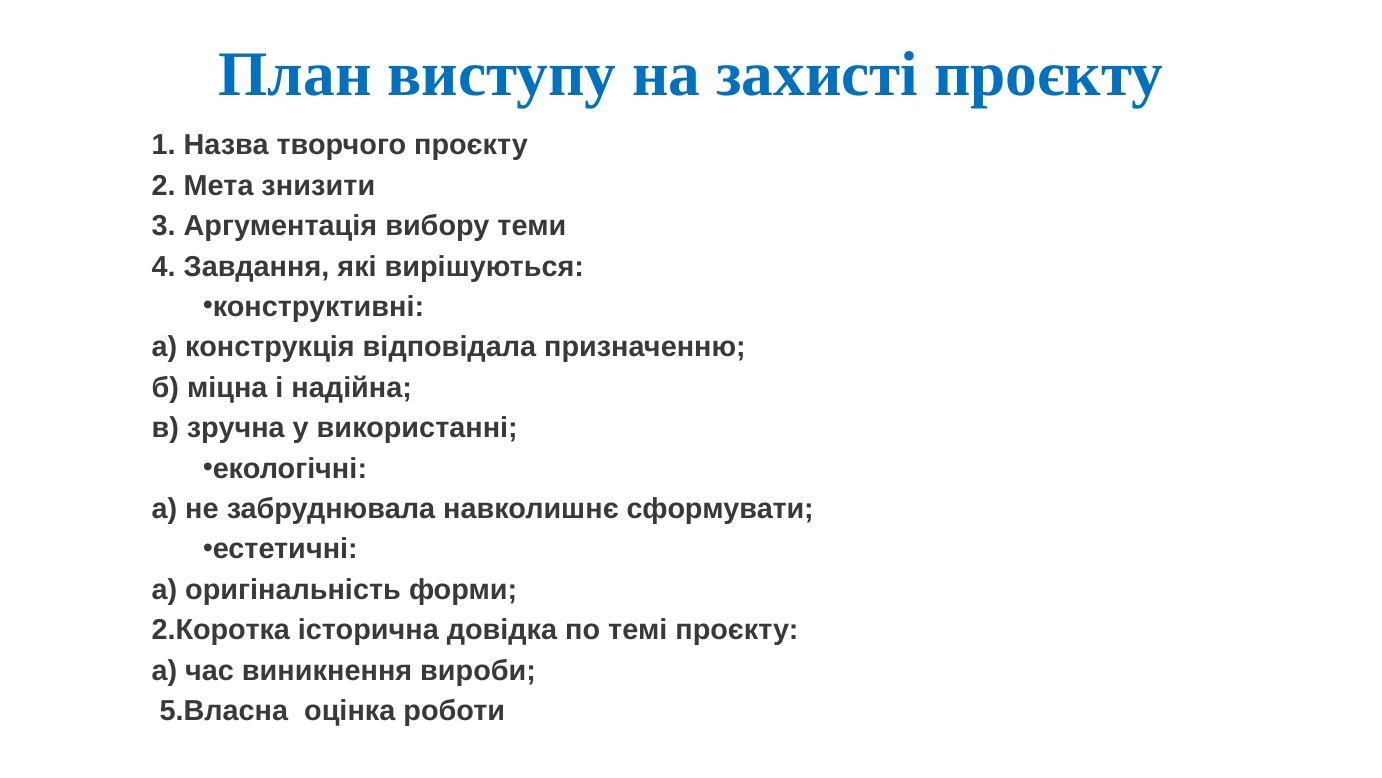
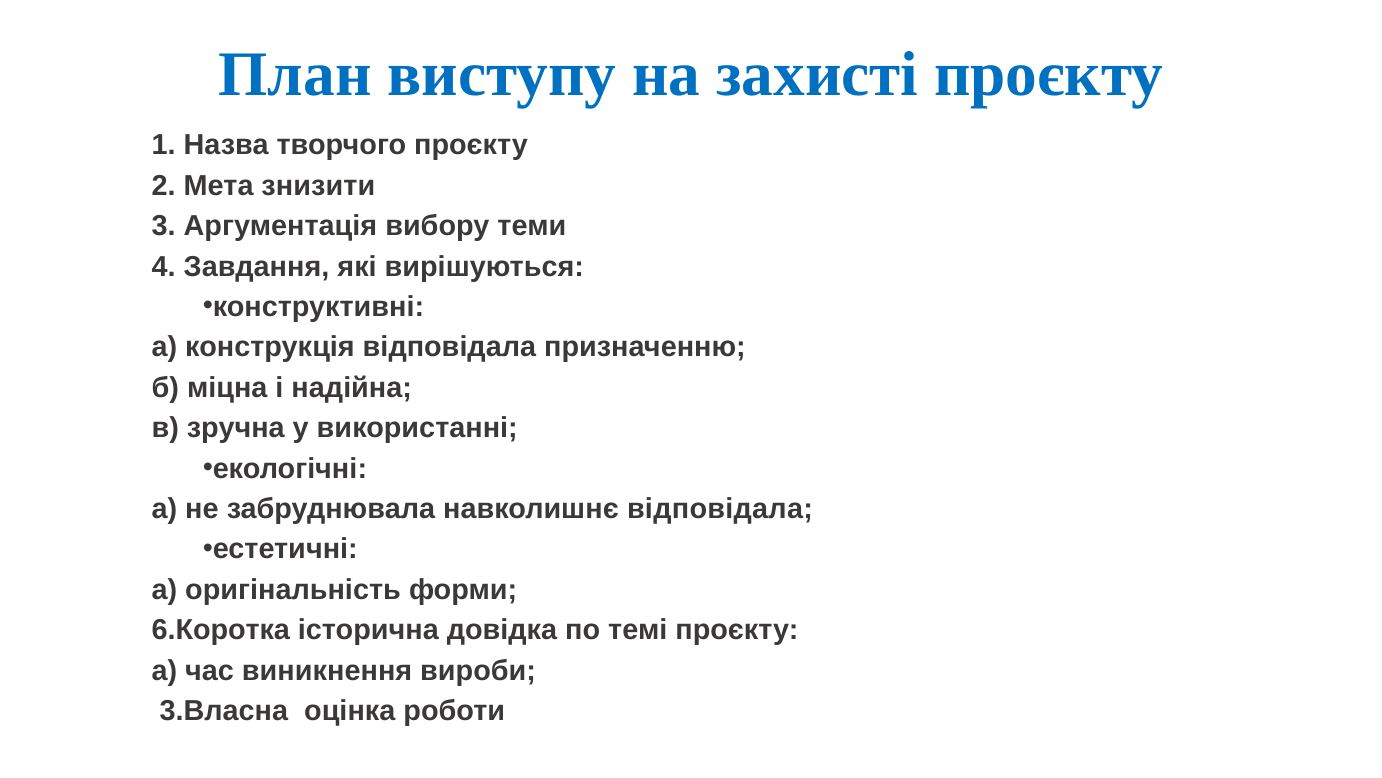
навколишнє сформувати: сформувати -> відповідала
2.Коротка: 2.Коротка -> 6.Коротка
5.Власна: 5.Власна -> 3.Власна
